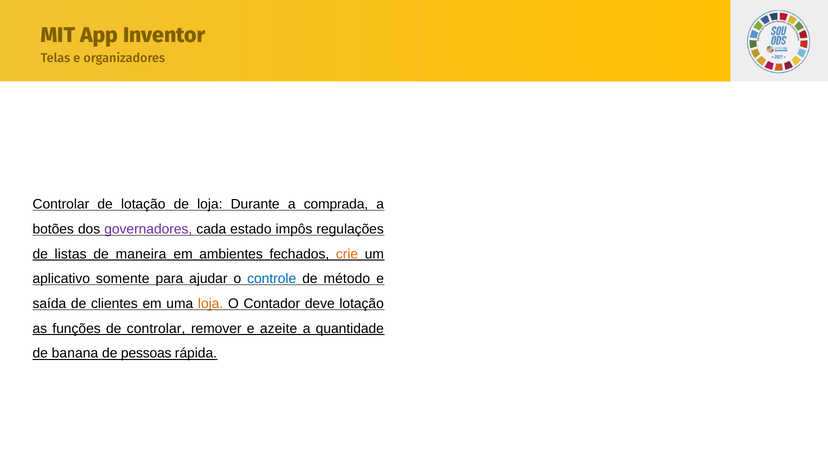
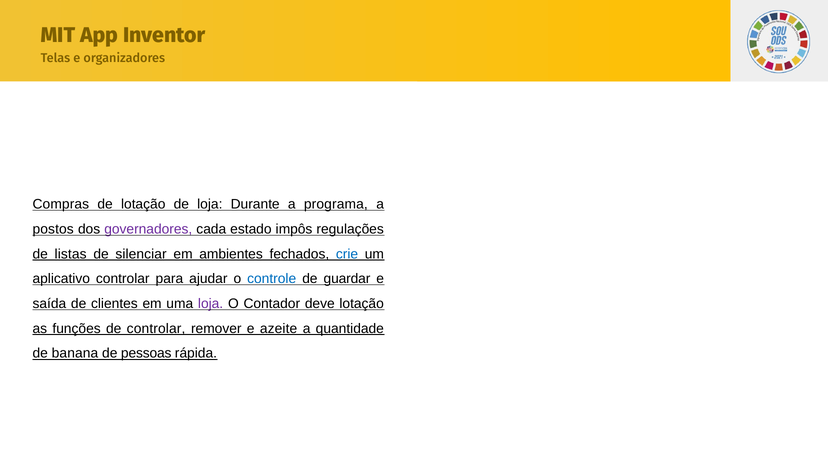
Controlar at (61, 204): Controlar -> Compras
comprada: comprada -> programa
botões: botões -> postos
maneira: maneira -> silenciar
crie colour: orange -> blue
aplicativo somente: somente -> controlar
método: método -> guardar
loja at (211, 304) colour: orange -> purple
